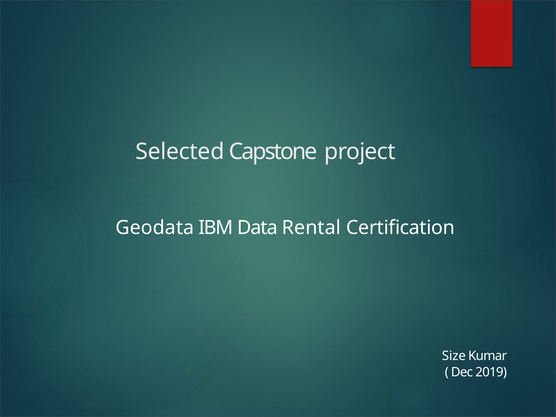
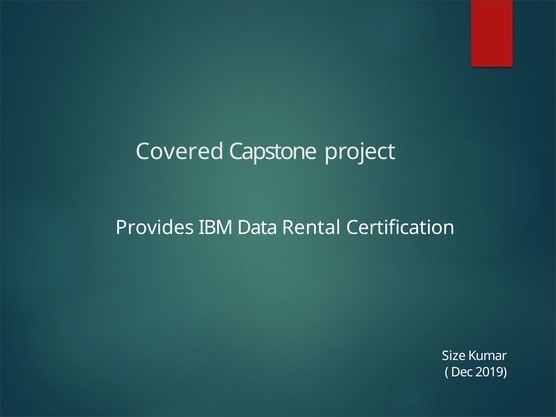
Selected: Selected -> Covered
Geodata: Geodata -> Provides
